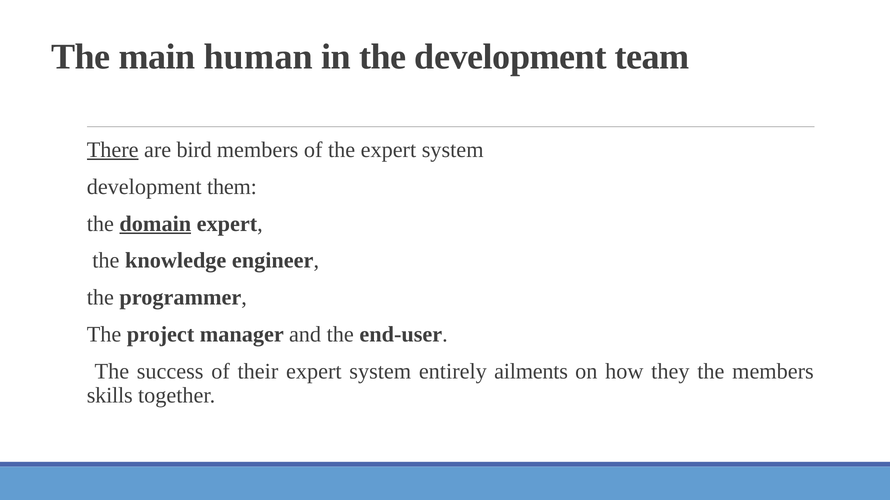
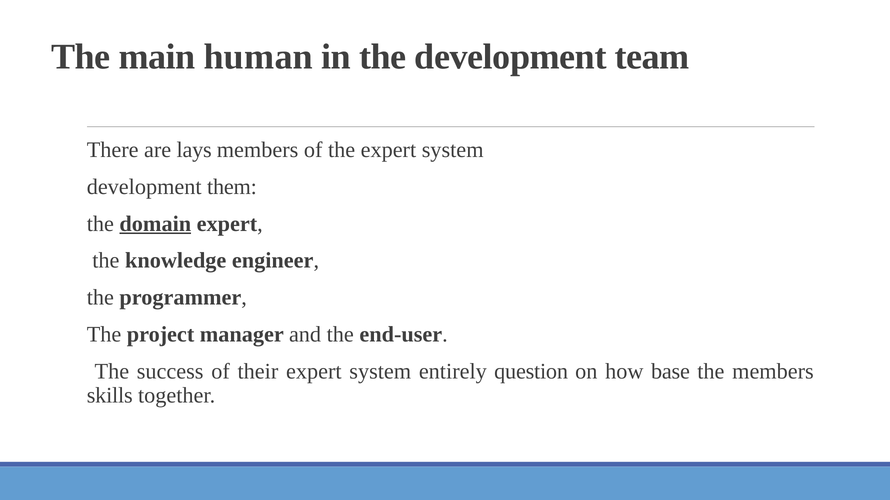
There underline: present -> none
bird: bird -> lays
ailments: ailments -> question
they: they -> base
